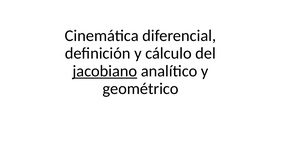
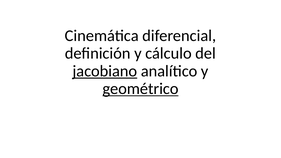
geométrico underline: none -> present
